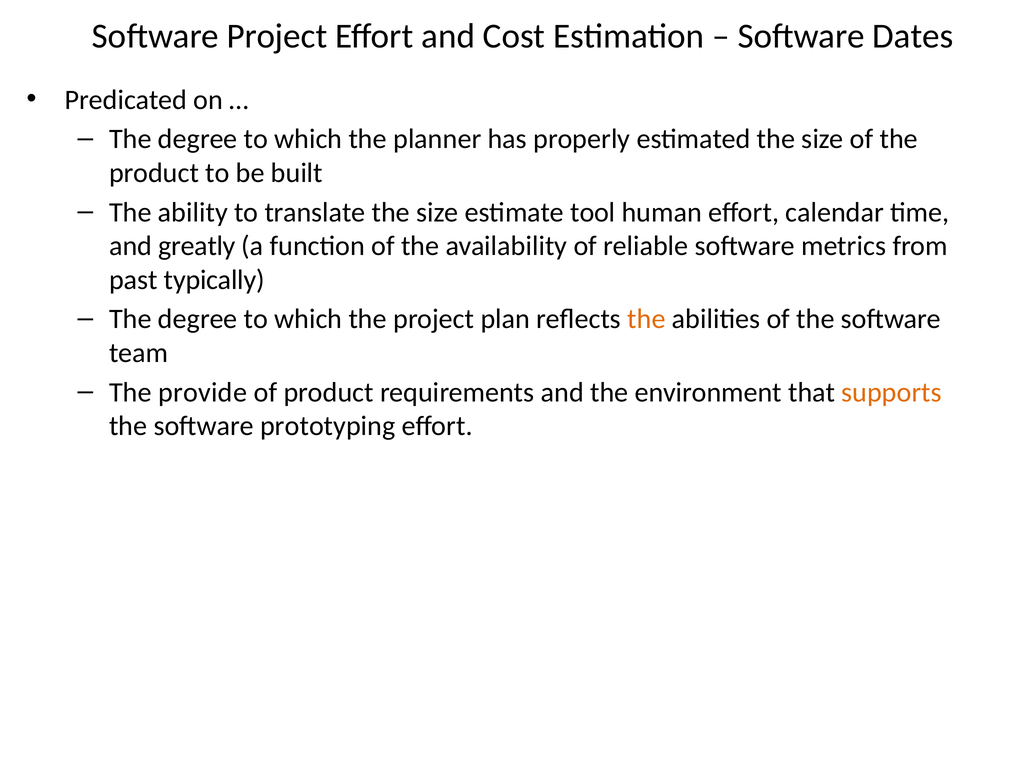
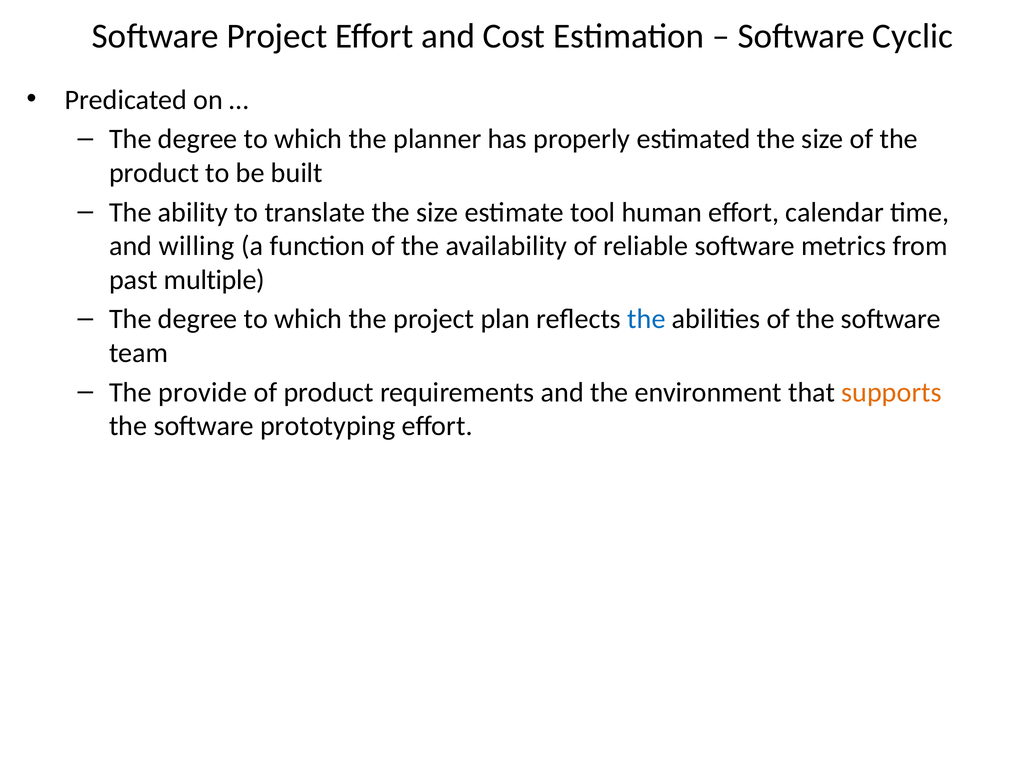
Dates: Dates -> Cyclic
greatly: greatly -> willing
typically: typically -> multiple
the at (646, 319) colour: orange -> blue
